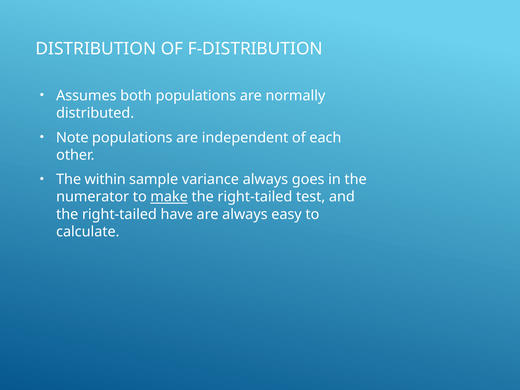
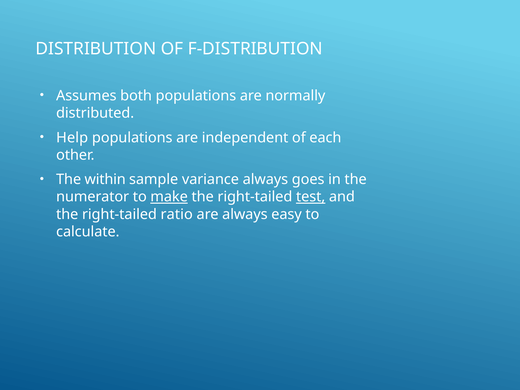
Note: Note -> Help
test underline: none -> present
have: have -> ratio
